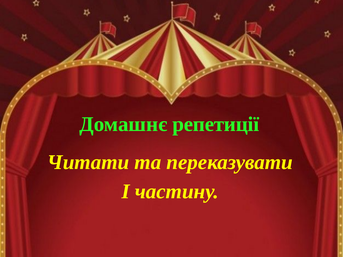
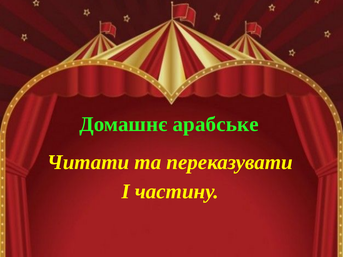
репетиції: репетиції -> арабське
